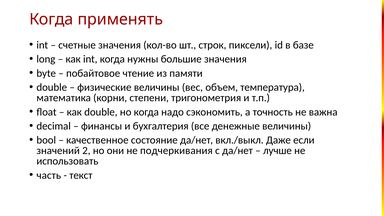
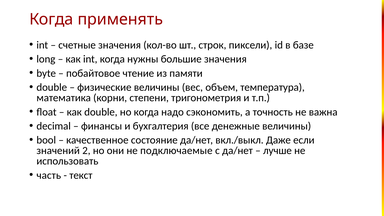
подчеркивания: подчеркивания -> подключаемые
